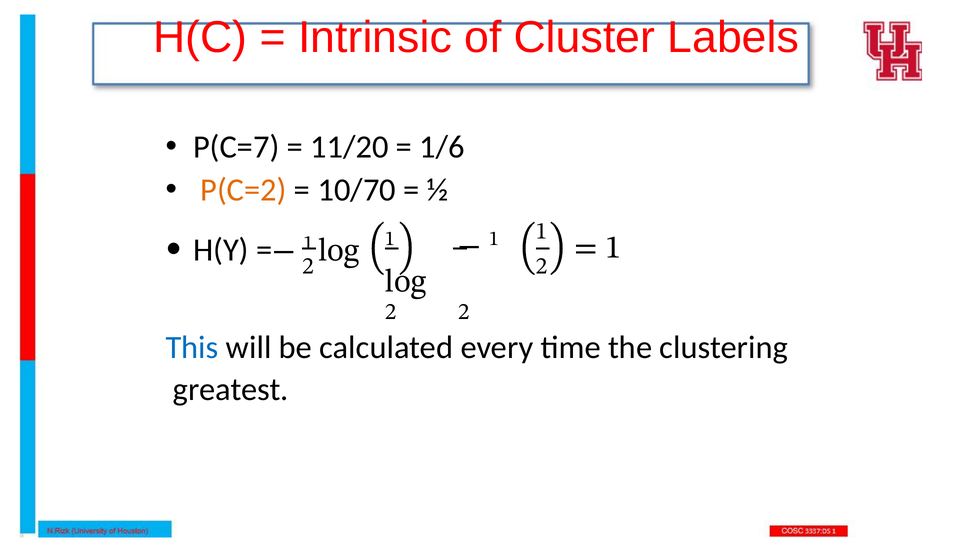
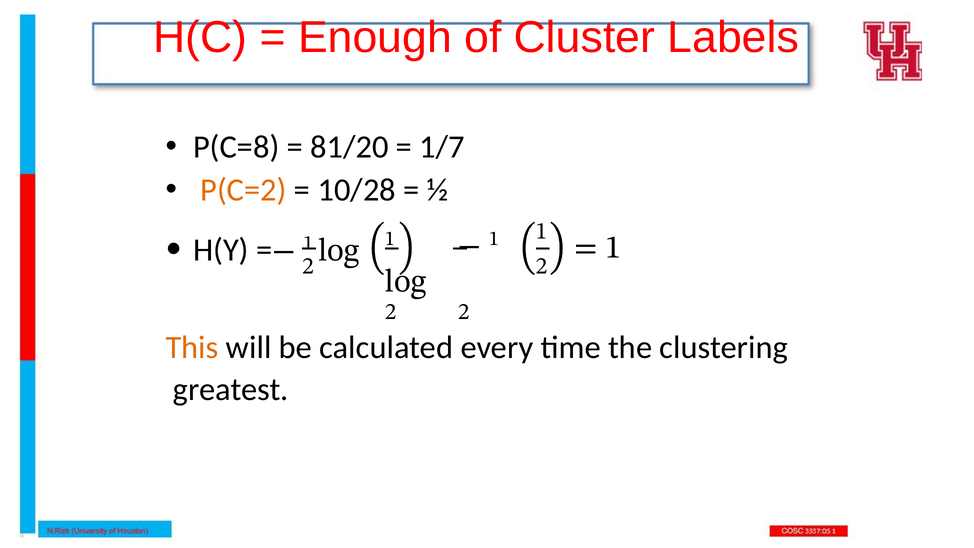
Intrinsic: Intrinsic -> Enough
P(C=7: P(C=7 -> P(C=8
11/20: 11/20 -> 81/20
1/6: 1/6 -> 1/7
10/70: 10/70 -> 10/28
This colour: blue -> orange
